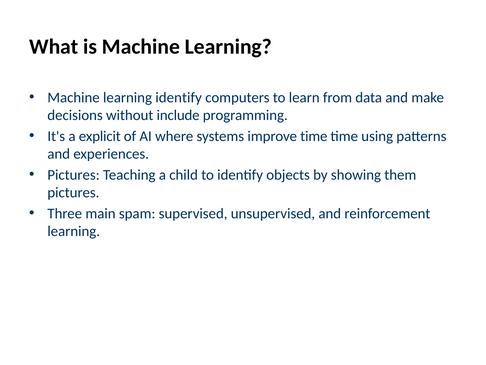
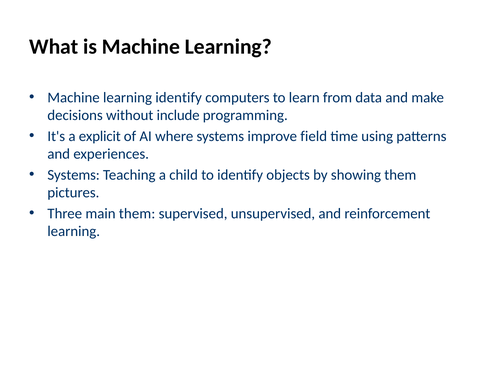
improve time: time -> field
Pictures at (74, 175): Pictures -> Systems
main spam: spam -> them
